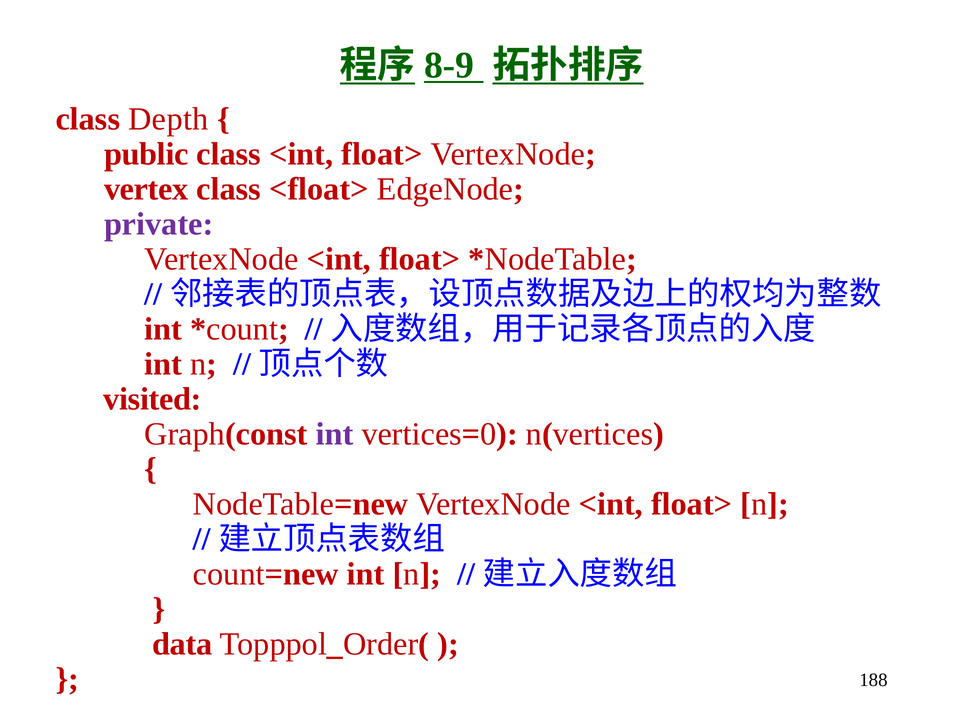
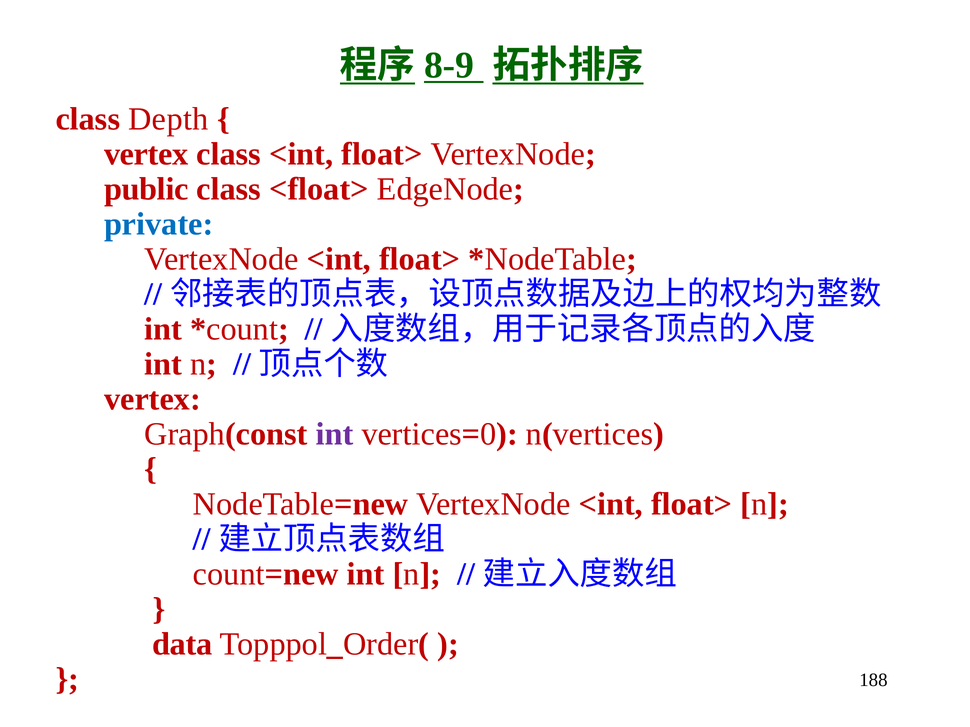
public at (146, 154): public -> vertex
vertex: vertex -> public
private colour: purple -> blue
visited at (153, 399): visited -> vertex
